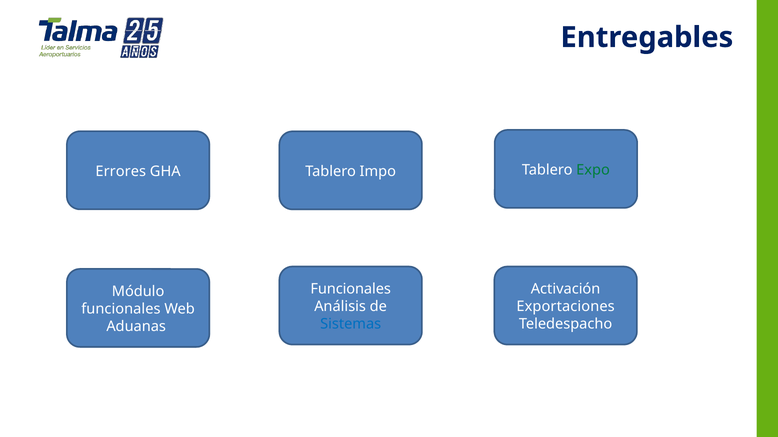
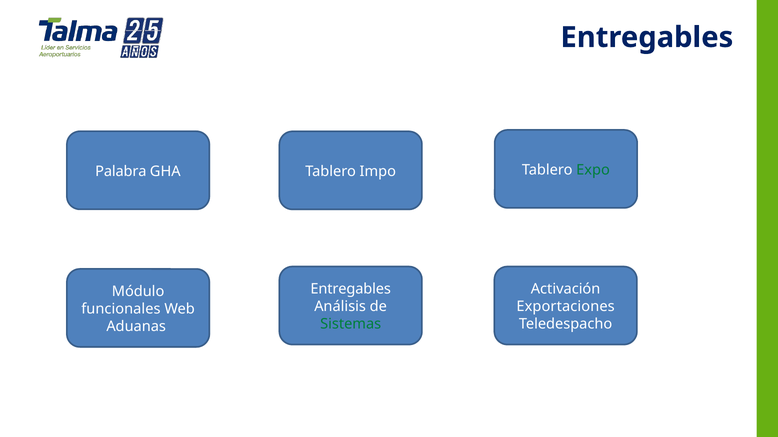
Errores: Errores -> Palabra
Funcionales at (351, 290): Funcionales -> Entregables
Sistemas colour: blue -> green
